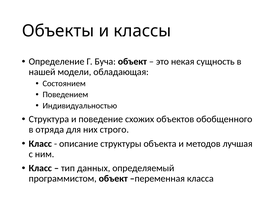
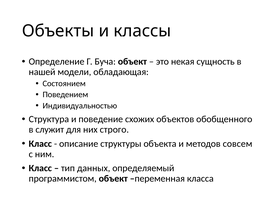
отряда: отряда -> служит
лучшая: лучшая -> совсем
